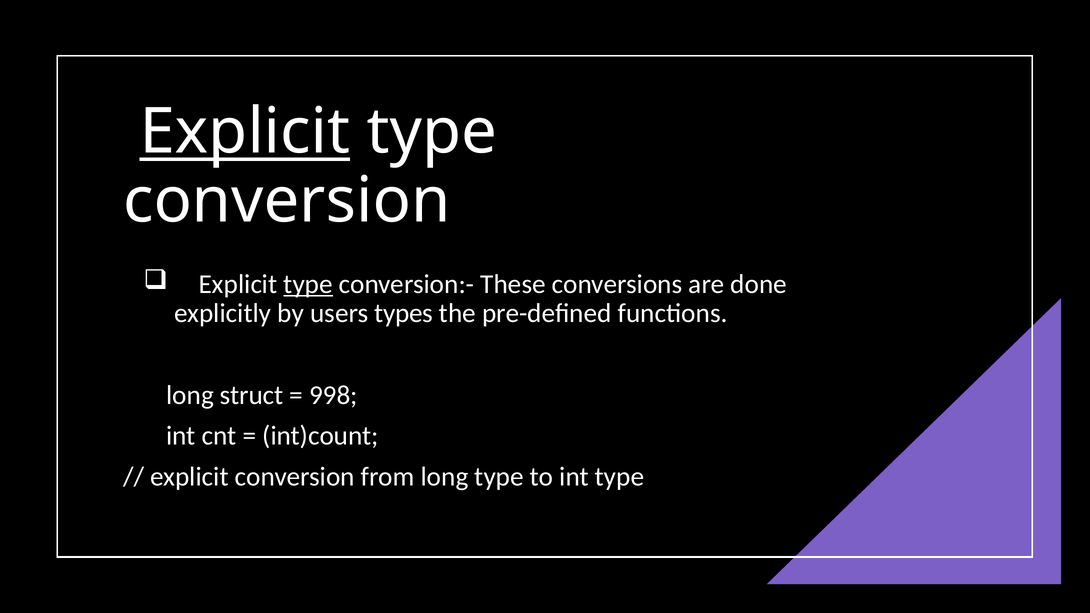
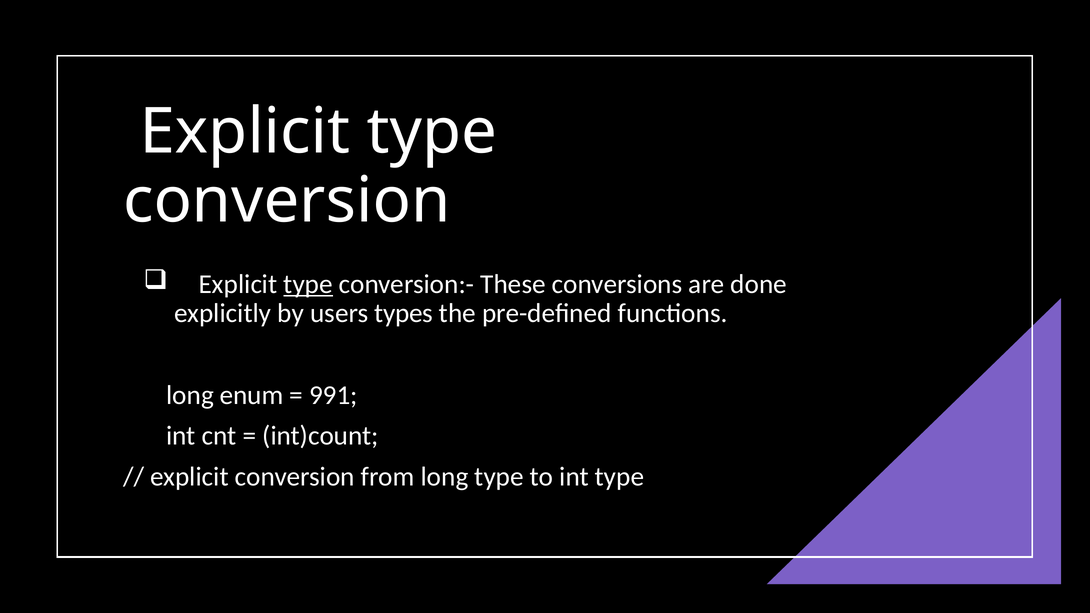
Explicit at (245, 132) underline: present -> none
struct: struct -> enum
998: 998 -> 991
